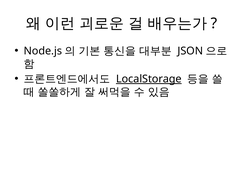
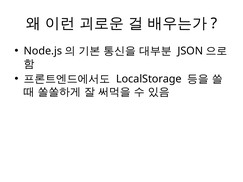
LocalStorage underline: present -> none
